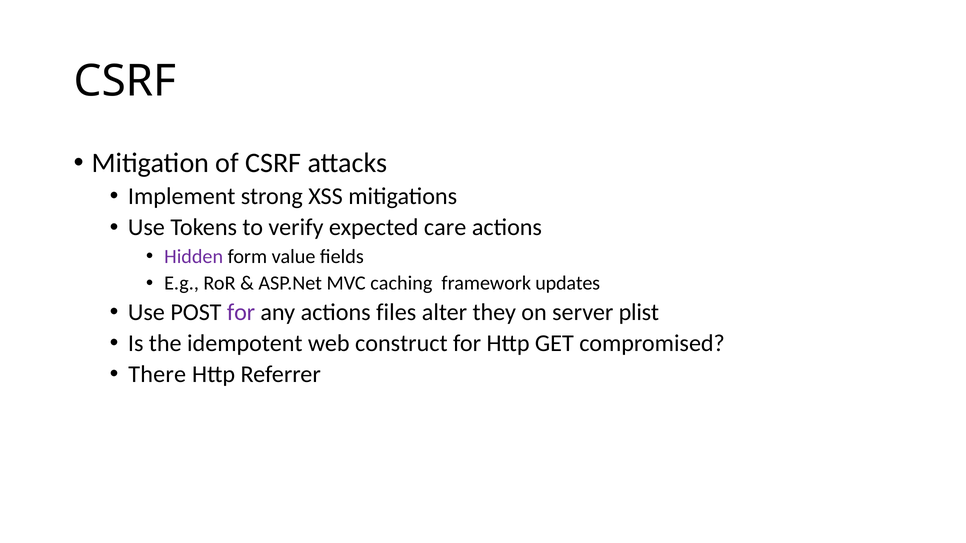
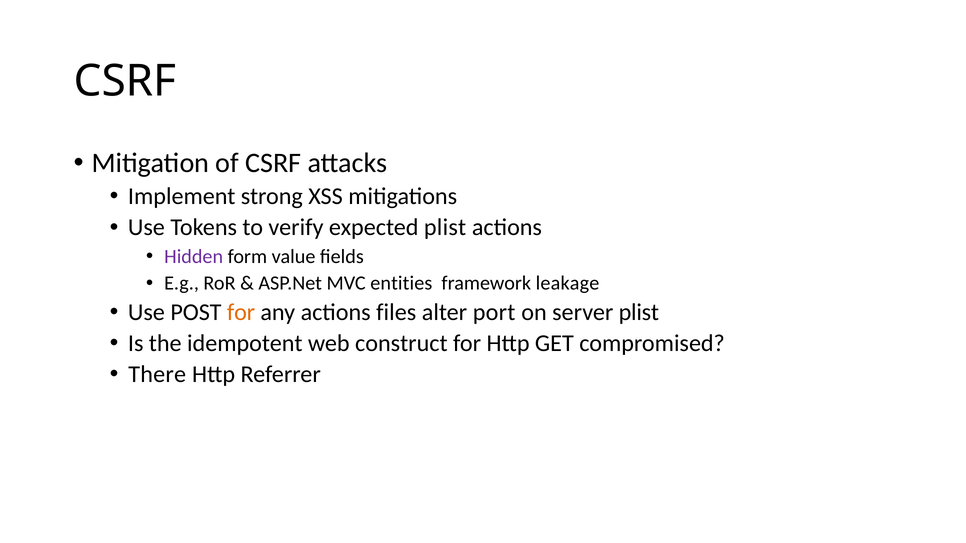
expected care: care -> plist
caching: caching -> entities
updates: updates -> leakage
for at (241, 312) colour: purple -> orange
they: they -> port
